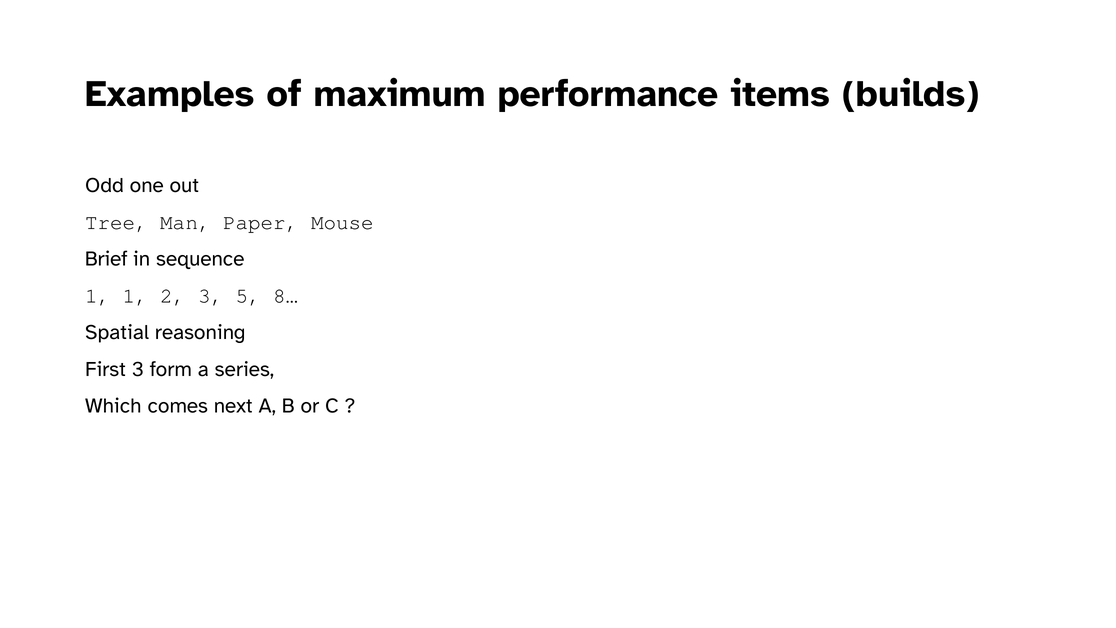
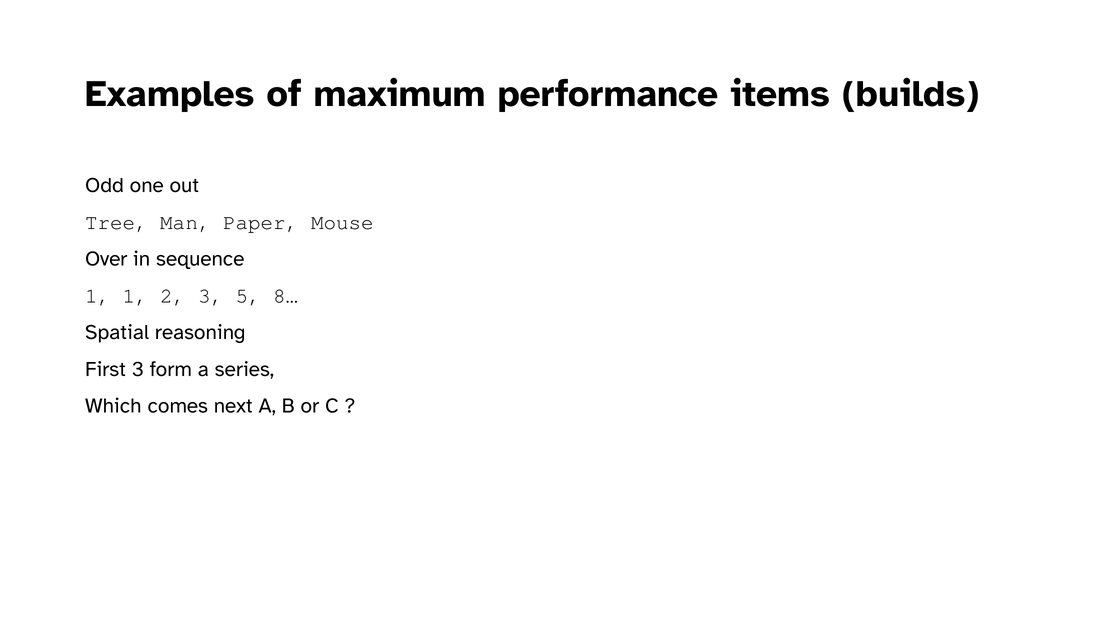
Brief: Brief -> Over
